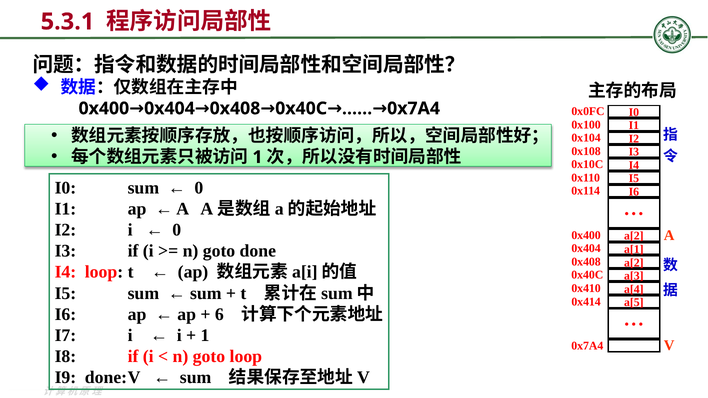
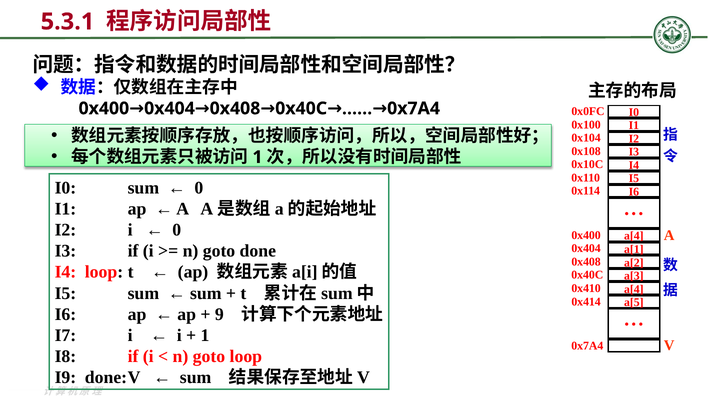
a[2 at (634, 236): a[2 -> a[4
6: 6 -> 9
